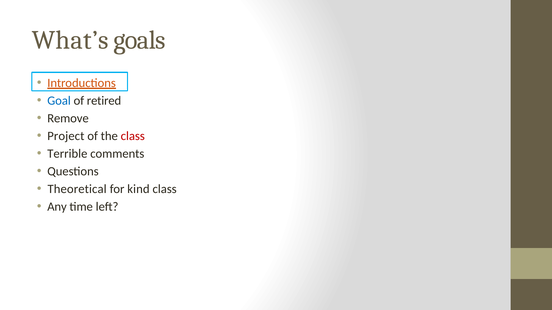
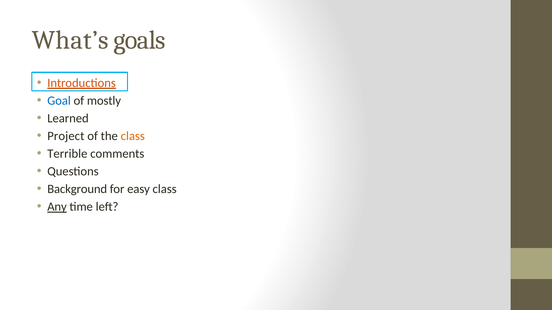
retired: retired -> mostly
Remove: Remove -> Learned
class at (133, 136) colour: red -> orange
Theoretical: Theoretical -> Background
kind: kind -> easy
Any underline: none -> present
